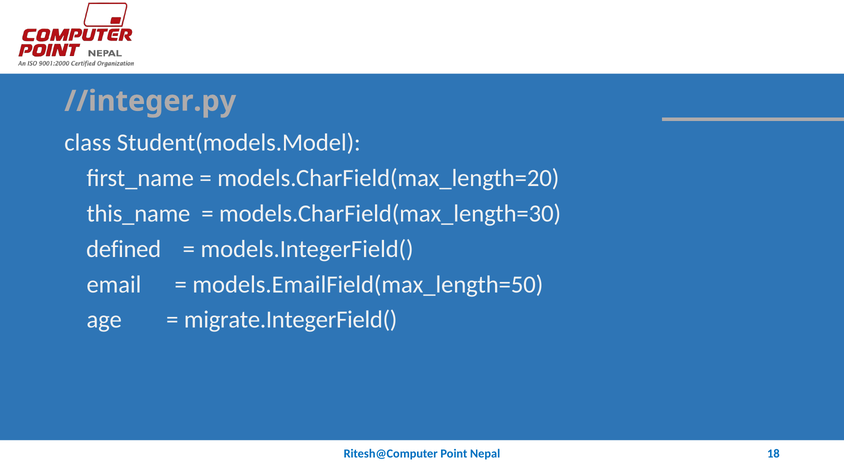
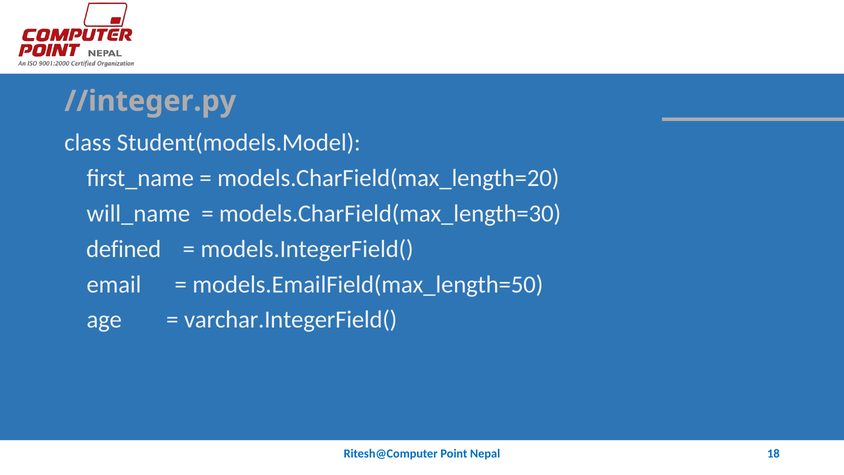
this_name: this_name -> will_name
migrate.IntegerField(: migrate.IntegerField( -> varchar.IntegerField(
